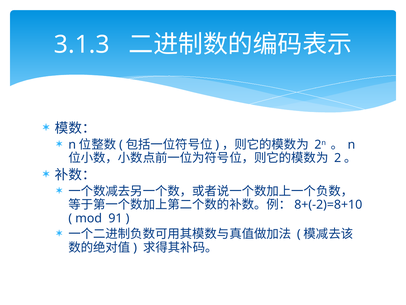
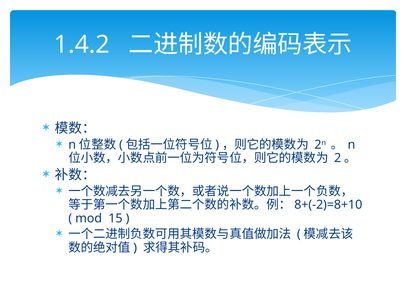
3.1.3: 3.1.3 -> 1.4.2
91: 91 -> 15
